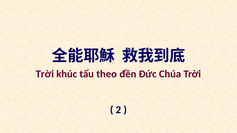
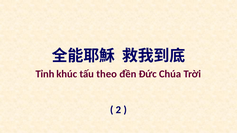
Trời at (45, 74): Trời -> Tỉnh
